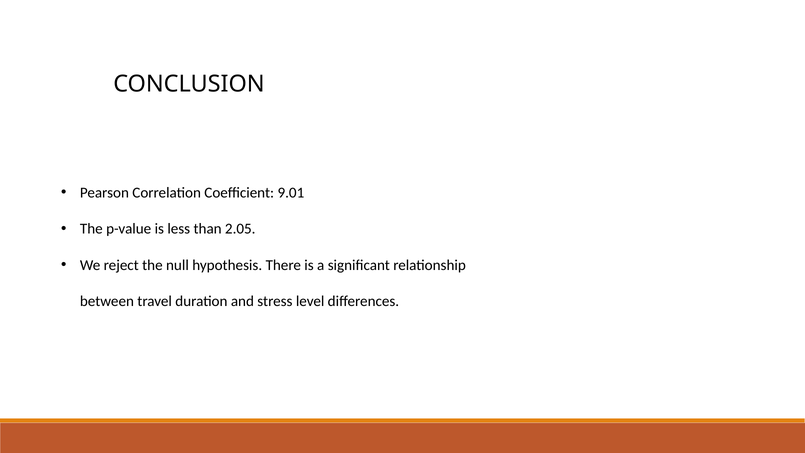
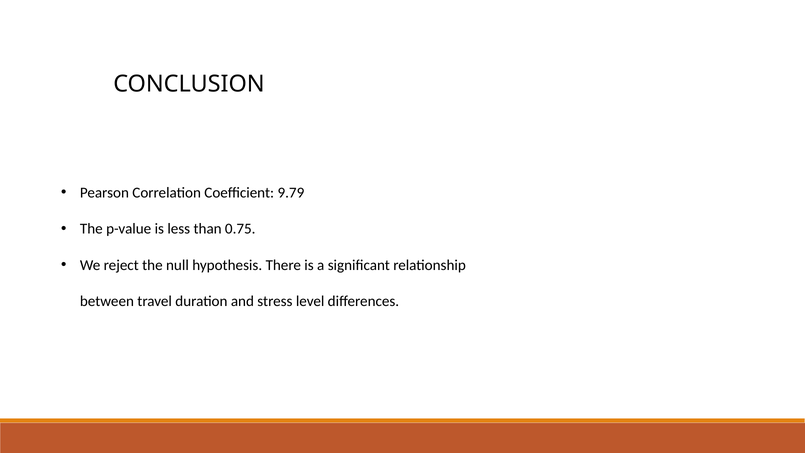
9.01: 9.01 -> 9.79
2.05: 2.05 -> 0.75
